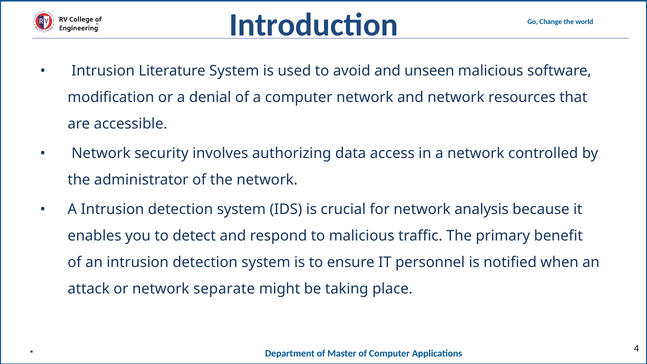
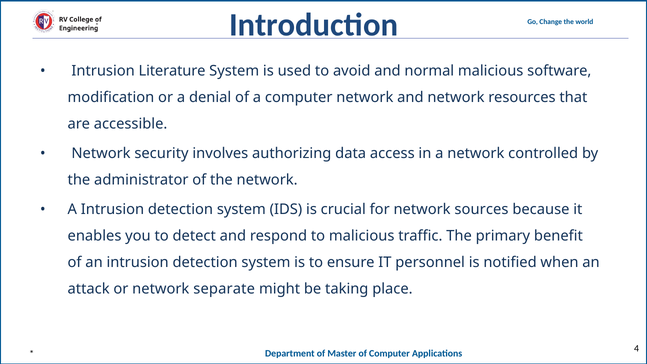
unseen: unseen -> normal
analysis: analysis -> sources
